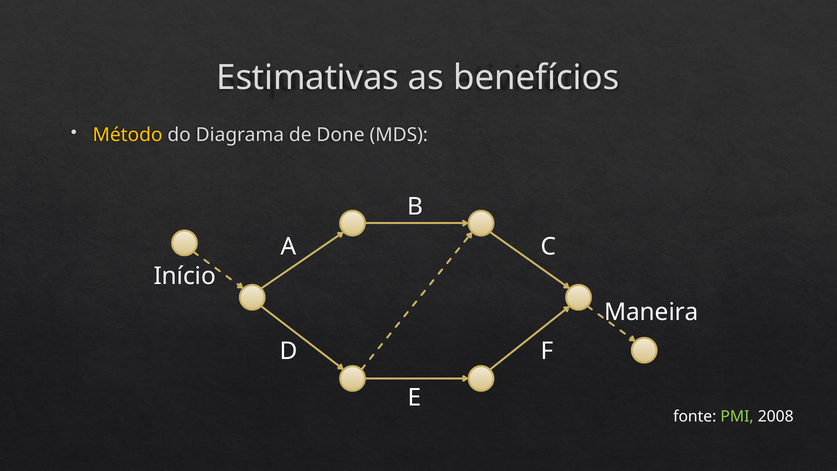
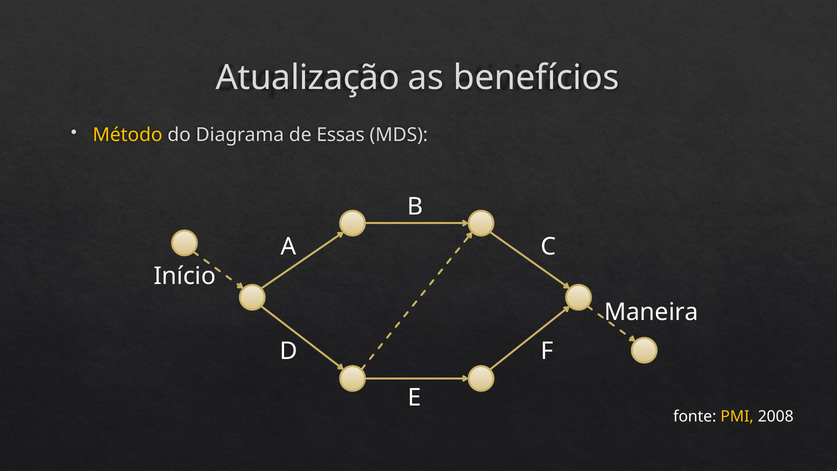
Estimativas: Estimativas -> Atualização
Done: Done -> Essas
PMI colour: light green -> yellow
